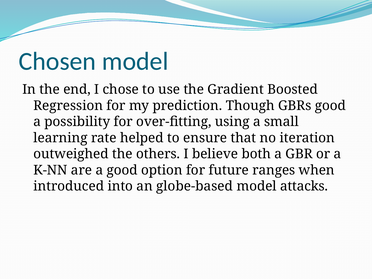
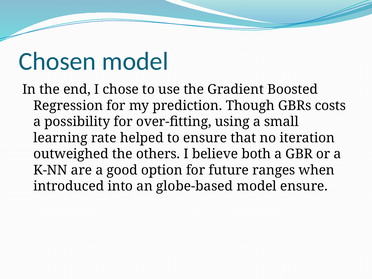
GBRs good: good -> costs
model attacks: attacks -> ensure
